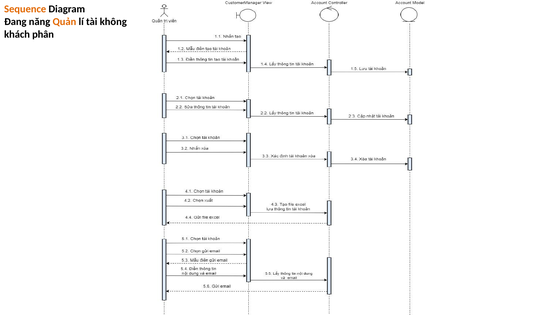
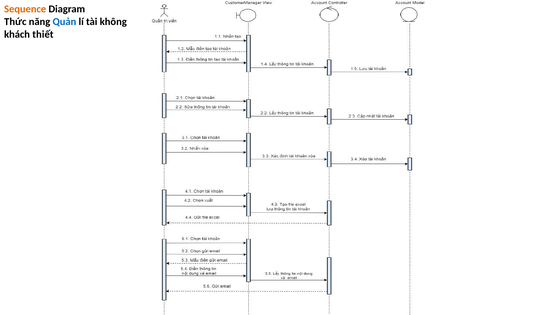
Đang: Đang -> Thức
Quản colour: orange -> blue
phân: phân -> thiết
